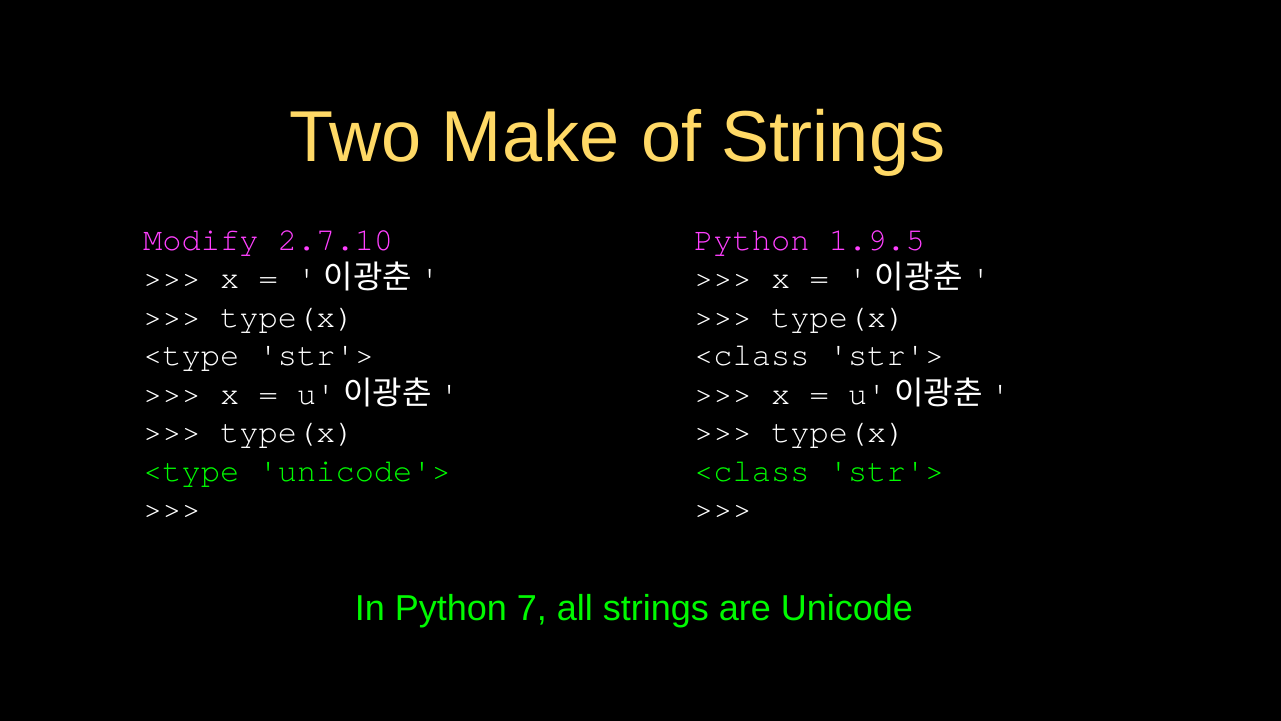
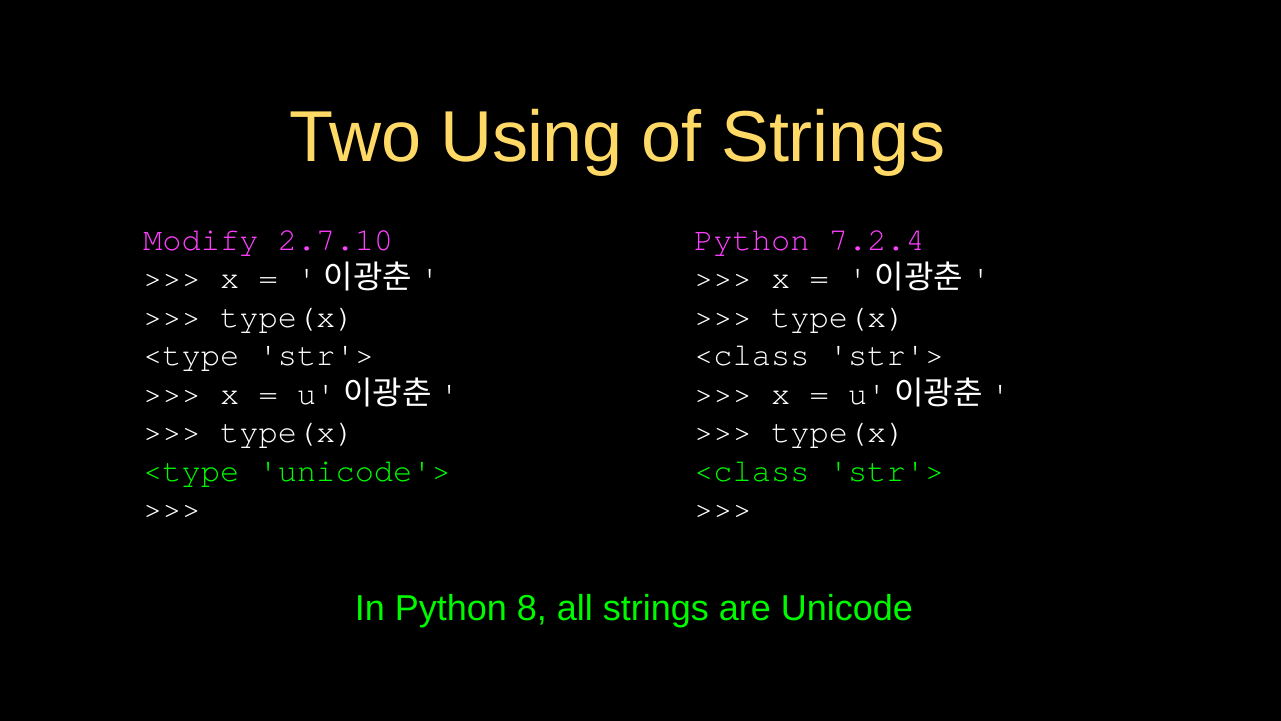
Make: Make -> Using
1.9.5: 1.9.5 -> 7.2.4
7: 7 -> 8
